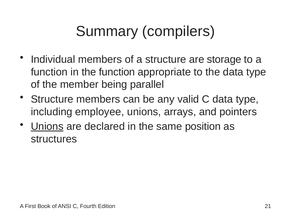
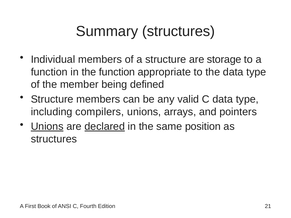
Summary compilers: compilers -> structures
parallel: parallel -> defined
employee: employee -> compilers
declared underline: none -> present
